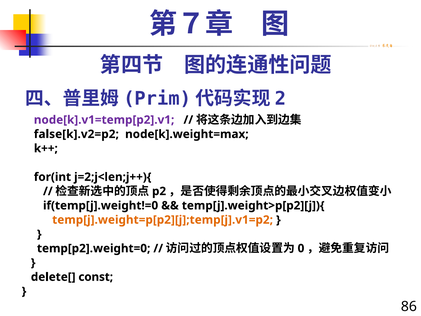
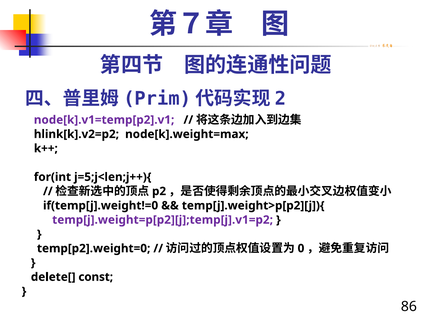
false[k].v2=p2: false[k].v2=p2 -> hlink[k].v2=p2
j=2;j<len;j++){: j=2;j<len;j++){ -> j=5;j<len;j++){
temp[j].weight=p[p2][j];temp[j].v1=p2 colour: orange -> purple
